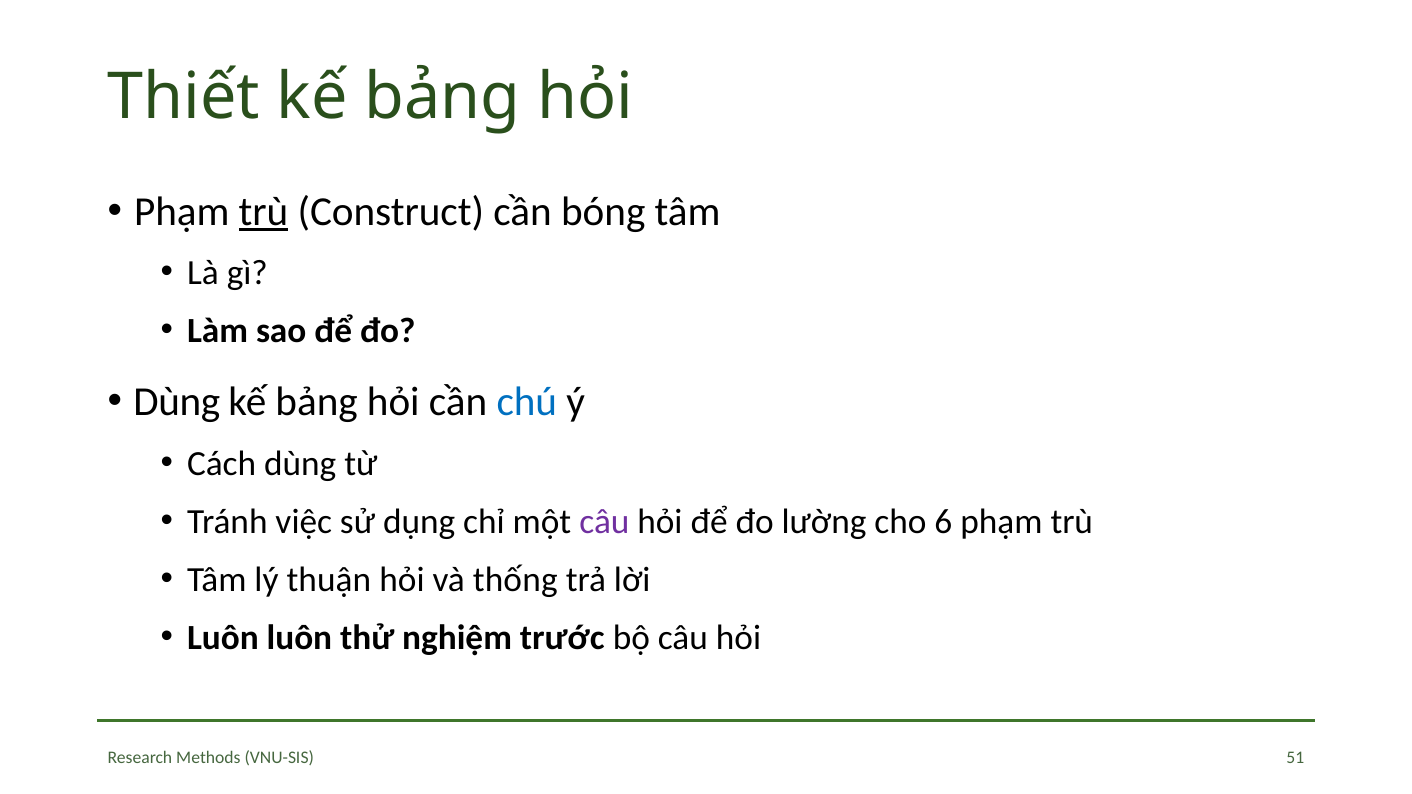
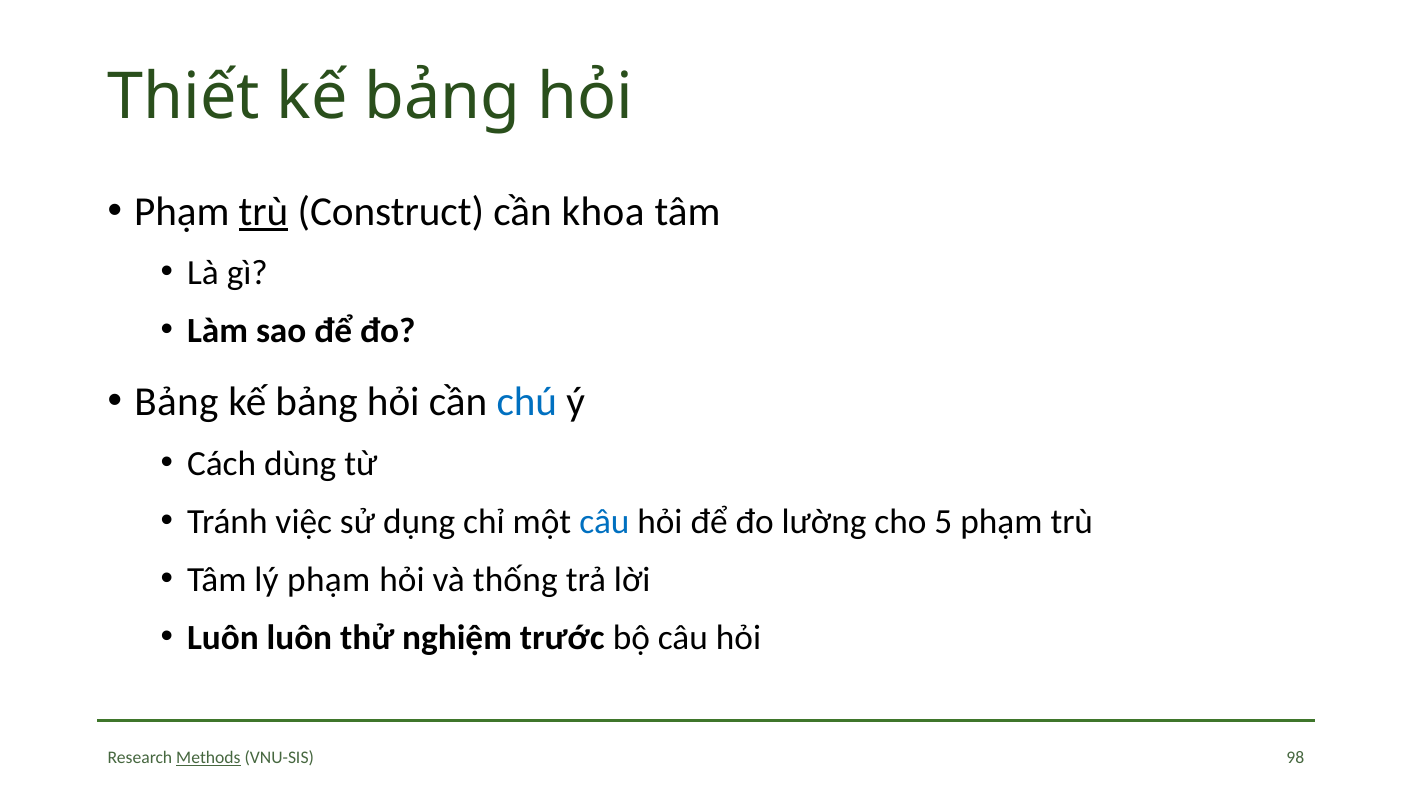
bóng: bóng -> khoa
Dùng at (177, 402): Dùng -> Bảng
câu at (604, 522) colour: purple -> blue
6: 6 -> 5
lý thuận: thuận -> phạm
Methods underline: none -> present
51: 51 -> 98
